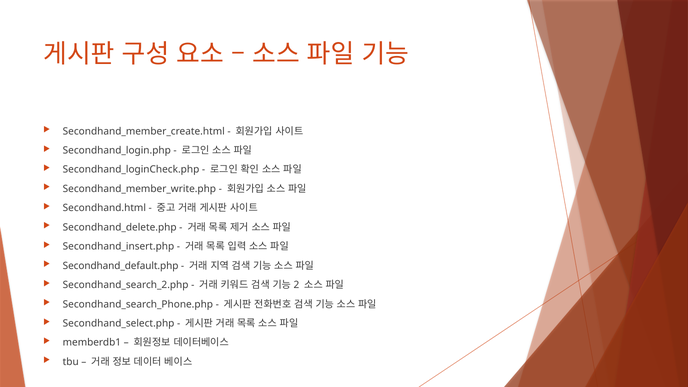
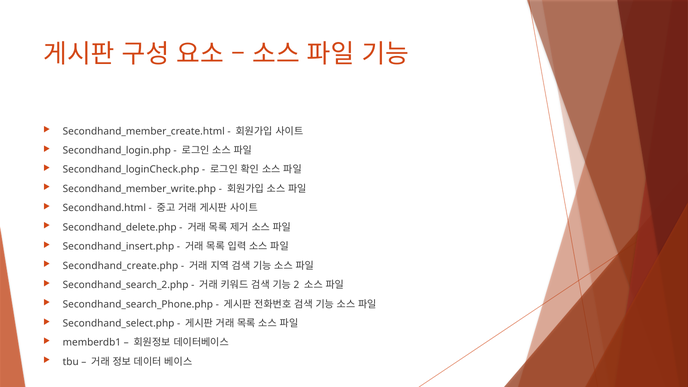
Secondhand_default.php: Secondhand_default.php -> Secondhand_create.php
